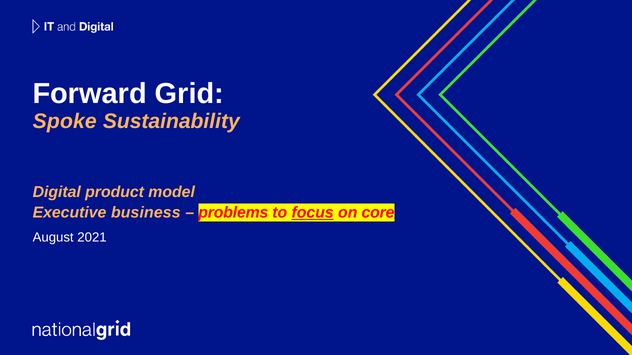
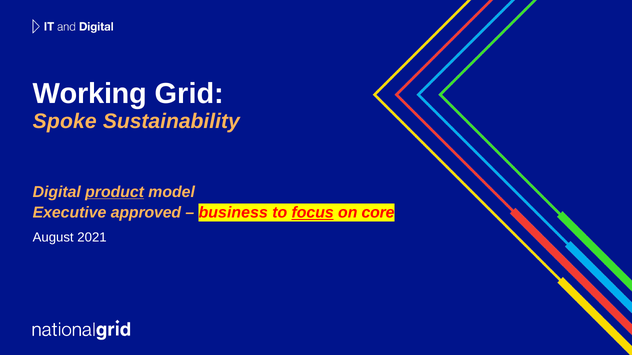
Forward: Forward -> Working
product underline: none -> present
business: business -> approved
problems: problems -> business
